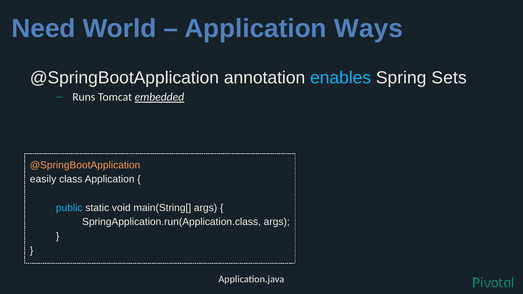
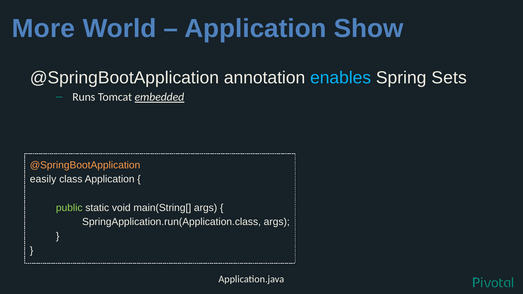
Need: Need -> More
Ways: Ways -> Show
public colour: light blue -> light green
